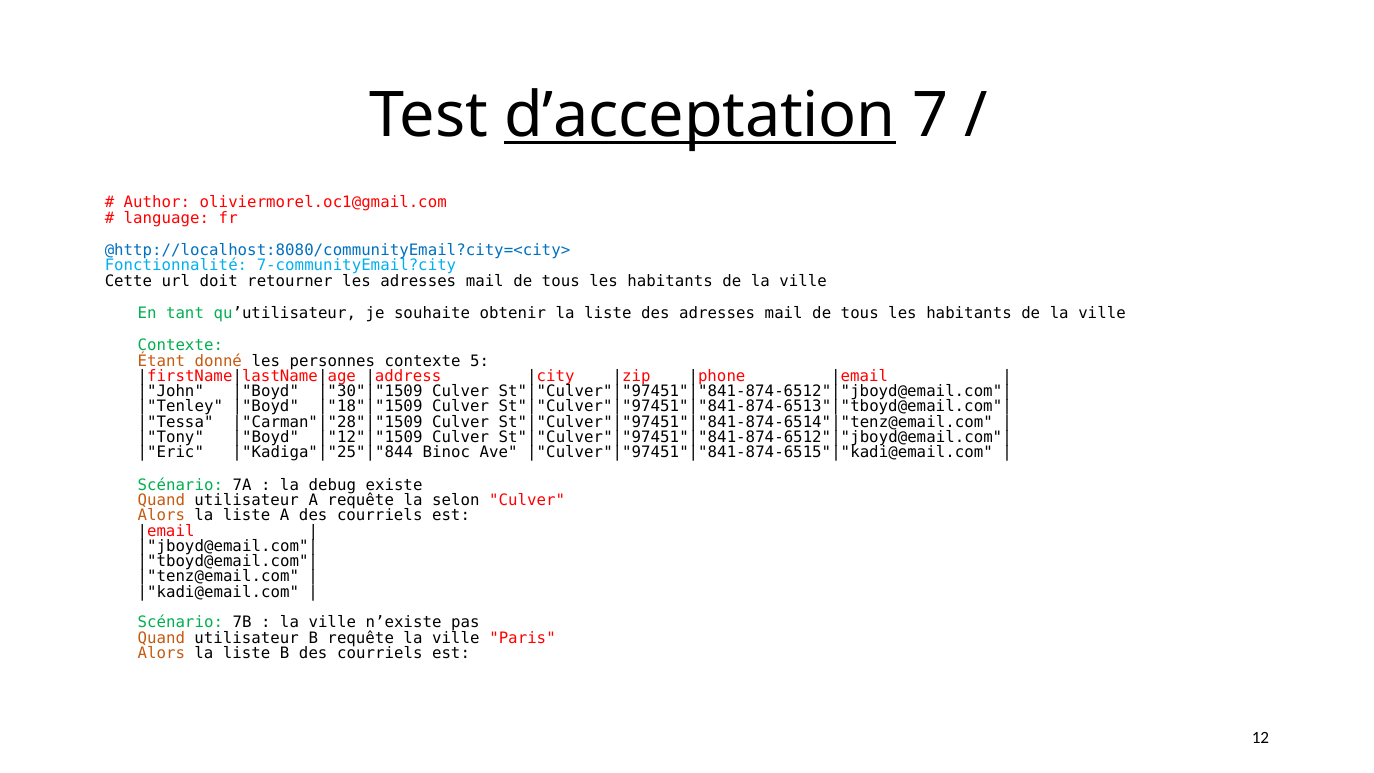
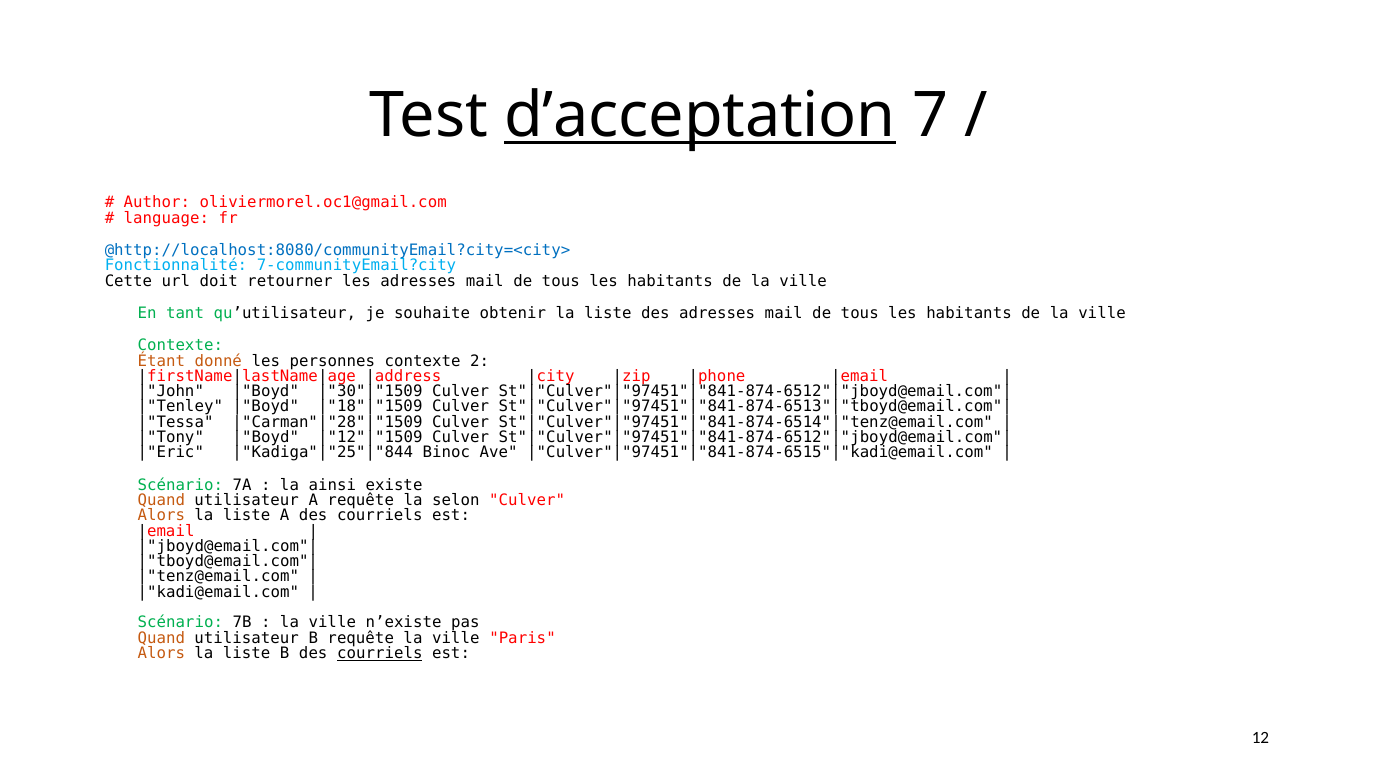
5: 5 -> 2
debug: debug -> ainsi
courriels at (380, 653) underline: none -> present
